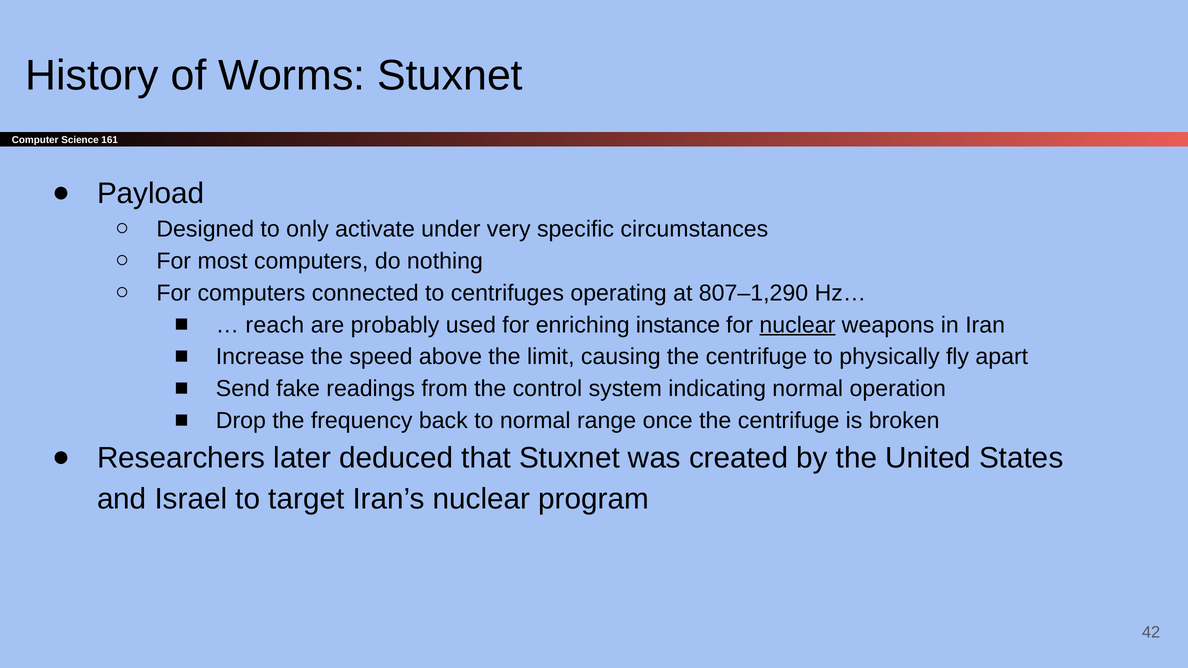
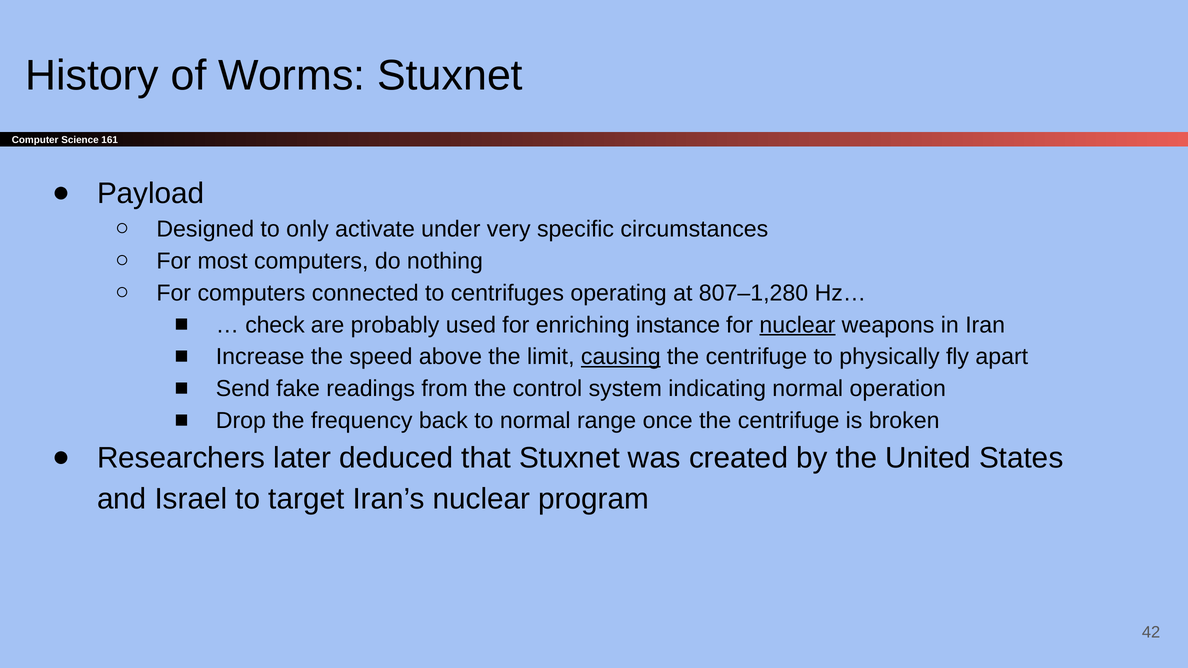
807–1,290: 807–1,290 -> 807–1,280
reach: reach -> check
causing underline: none -> present
